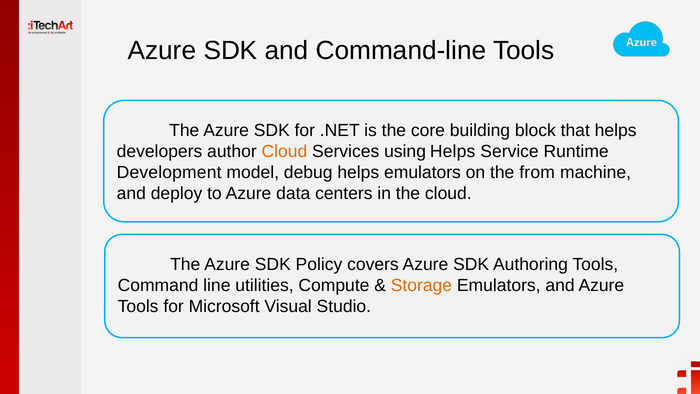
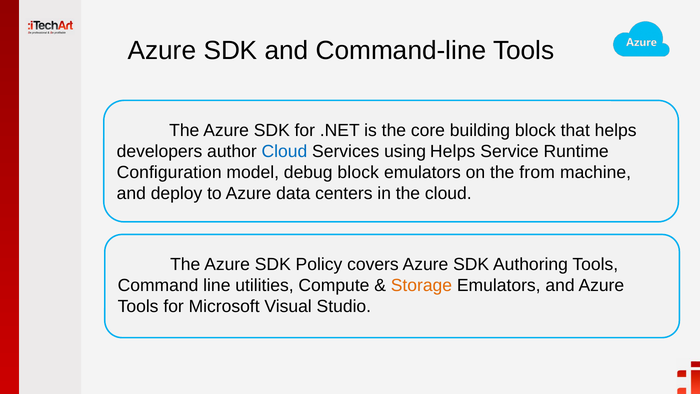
Cloud at (284, 151) colour: orange -> blue
Development: Development -> Configuration
debug helps: helps -> block
